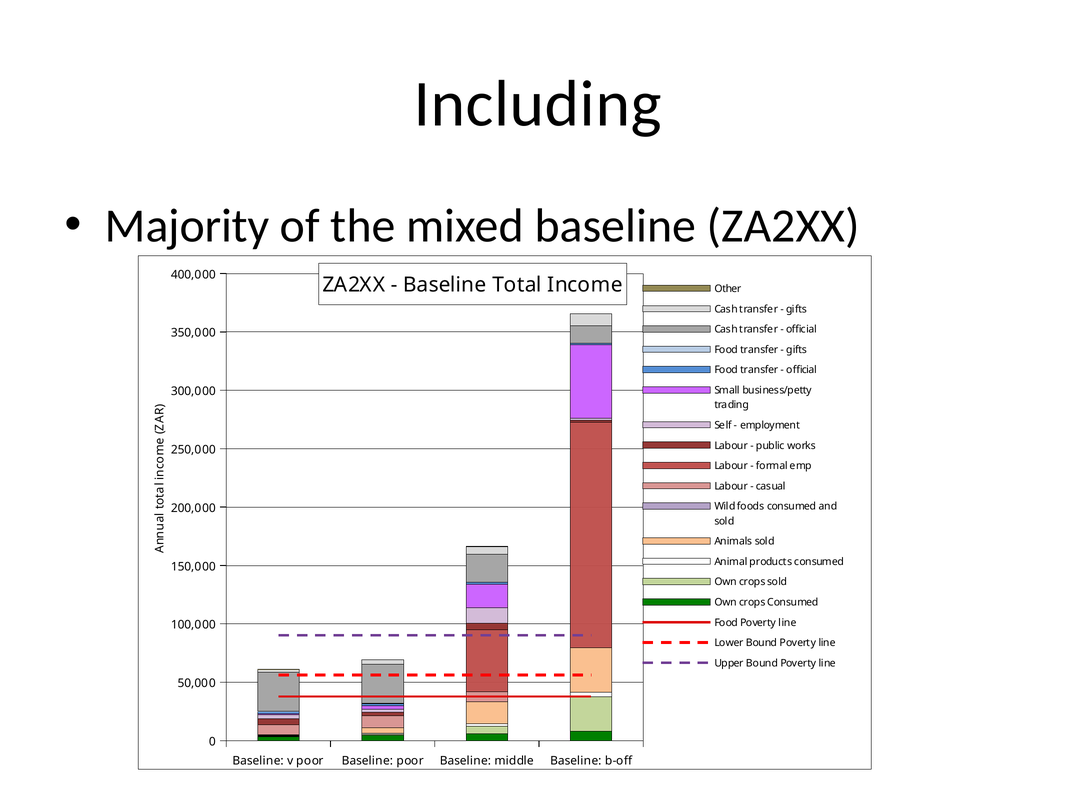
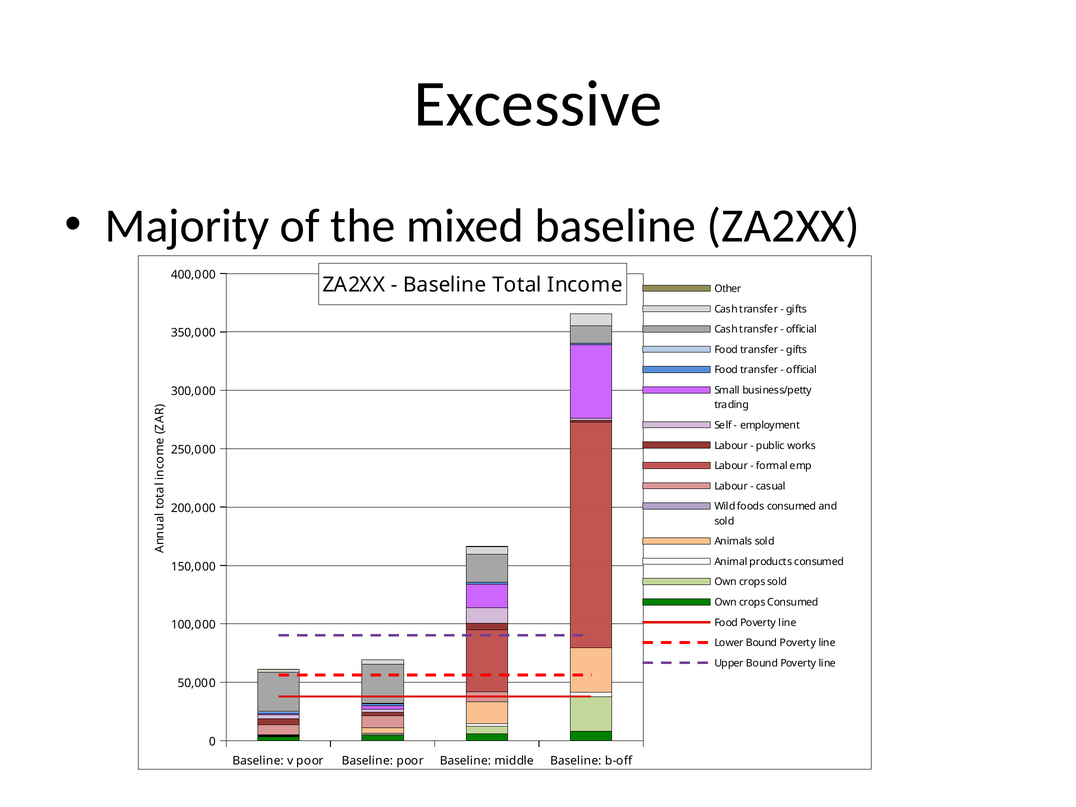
Including: Including -> Excessive
